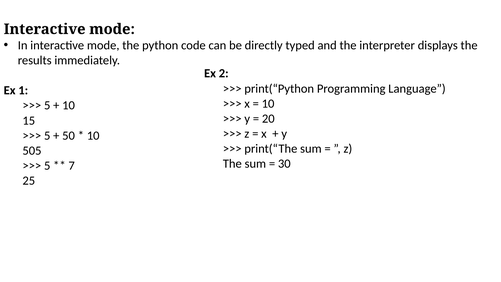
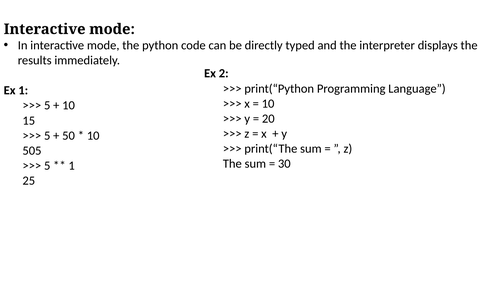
7 at (72, 166): 7 -> 1
